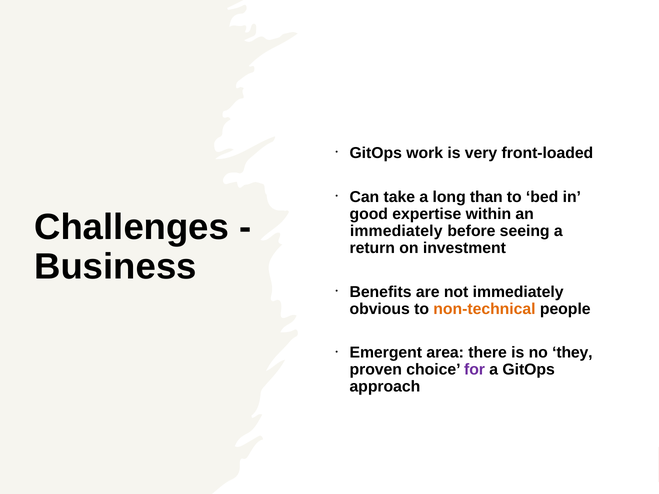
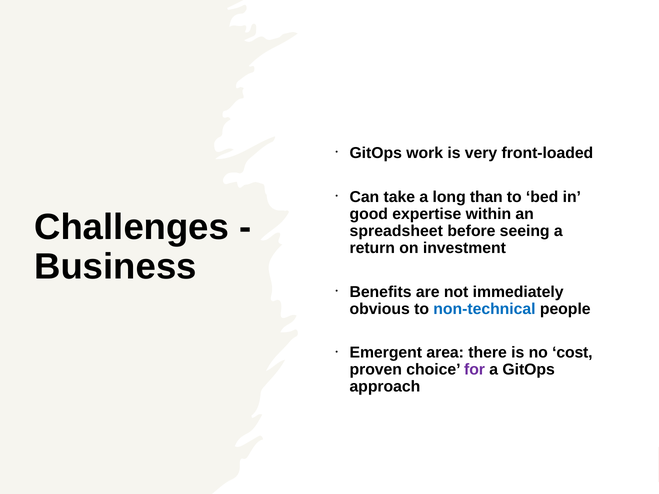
immediately at (396, 231): immediately -> spreadsheet
non-technical colour: orange -> blue
they: they -> cost
